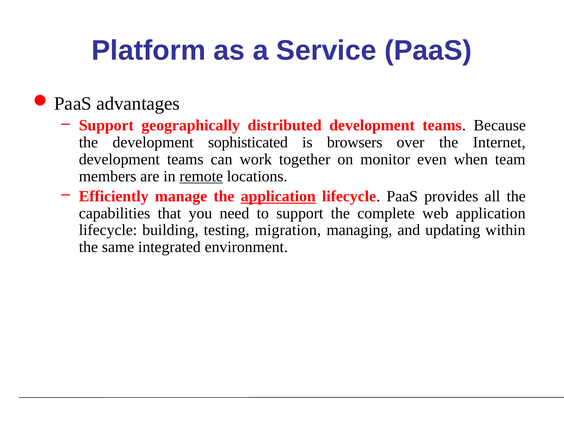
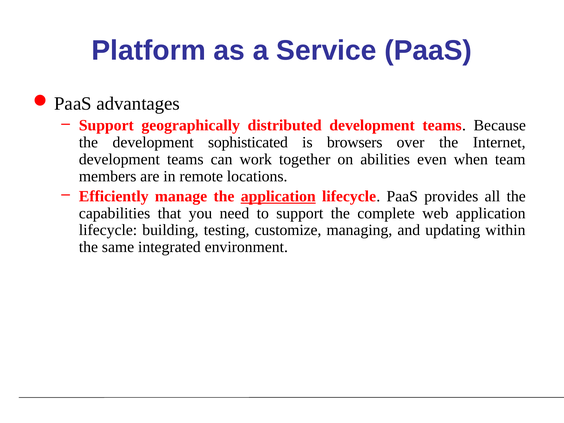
monitor: monitor -> abilities
remote underline: present -> none
migration: migration -> customize
